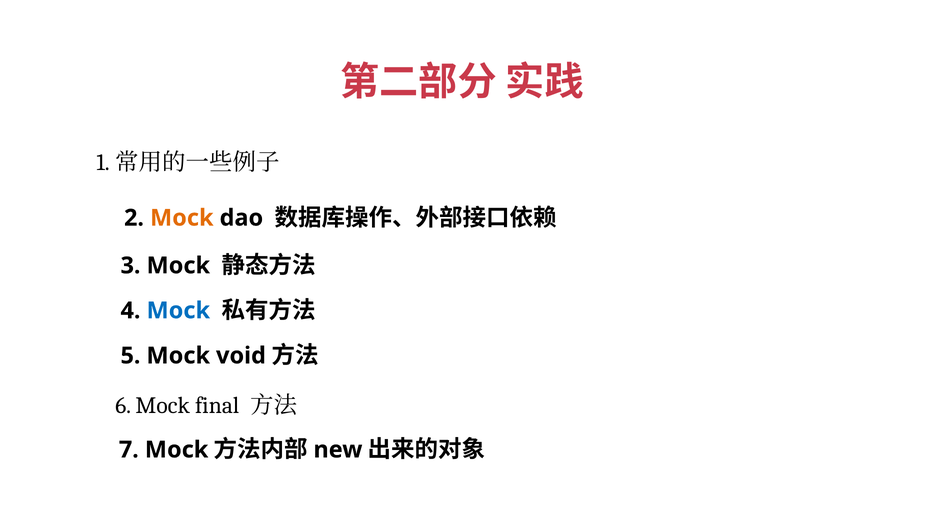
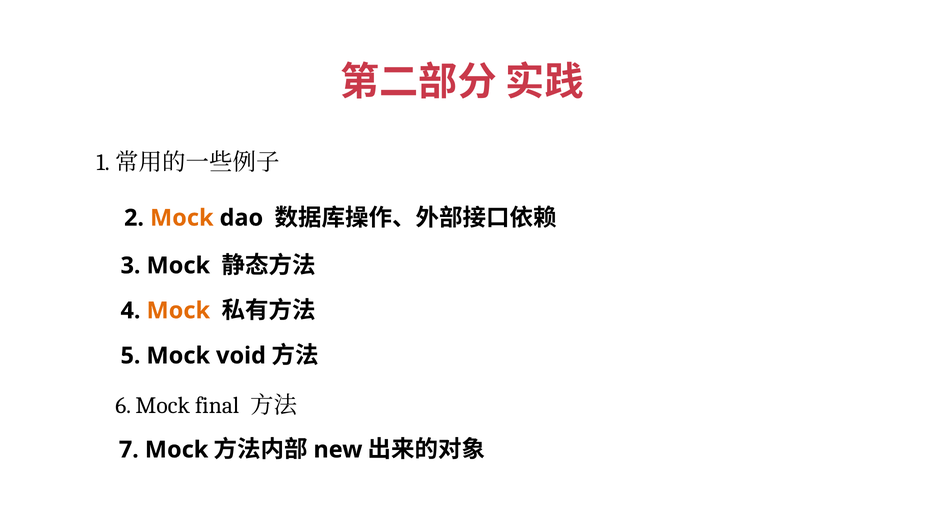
Mock at (178, 311) colour: blue -> orange
